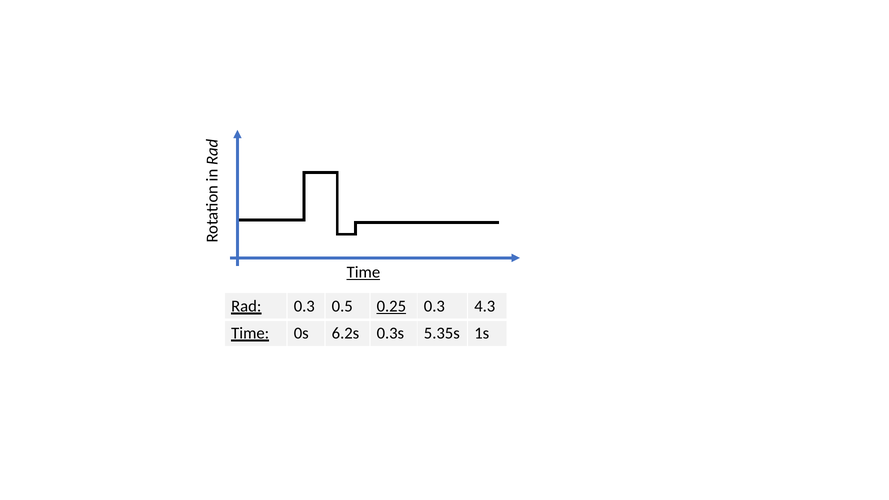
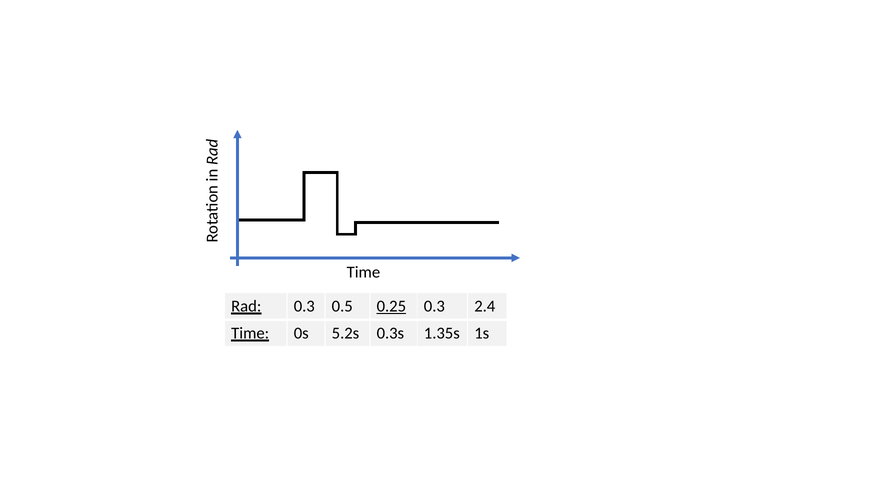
Time at (363, 272) underline: present -> none
4.3: 4.3 -> 2.4
6.2s: 6.2s -> 5.2s
5.35s: 5.35s -> 1.35s
